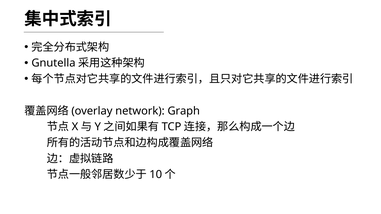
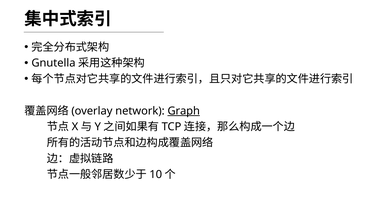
Graph underline: none -> present
